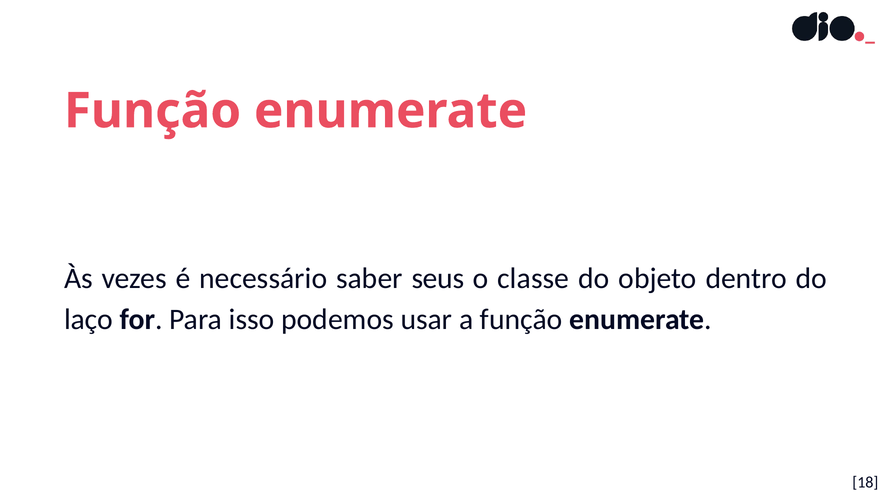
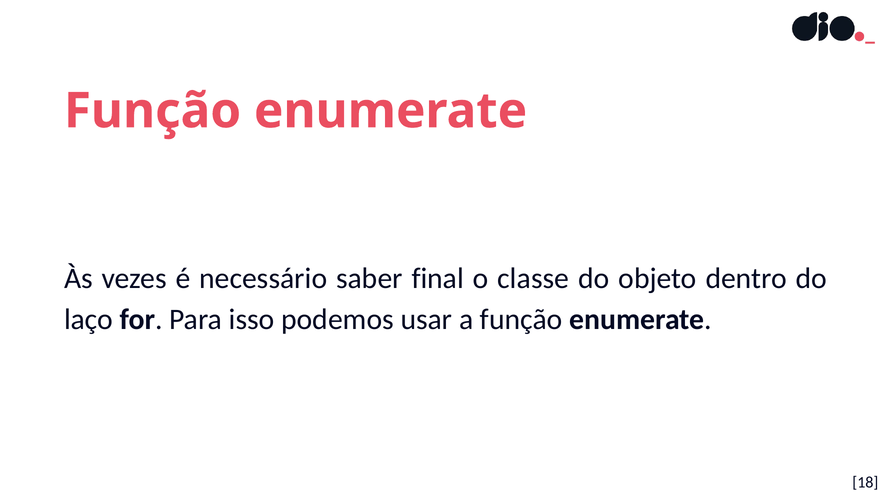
seus: seus -> final
